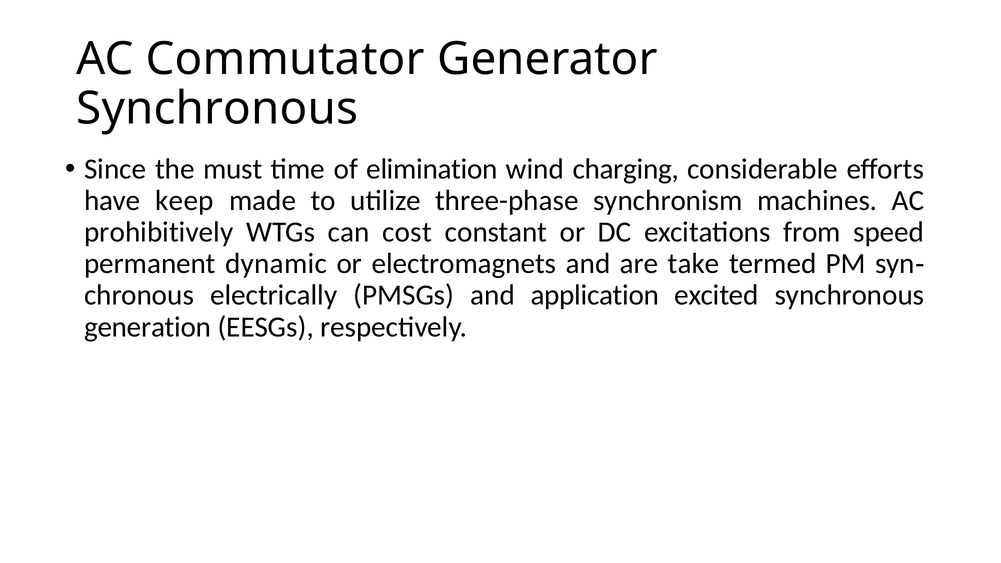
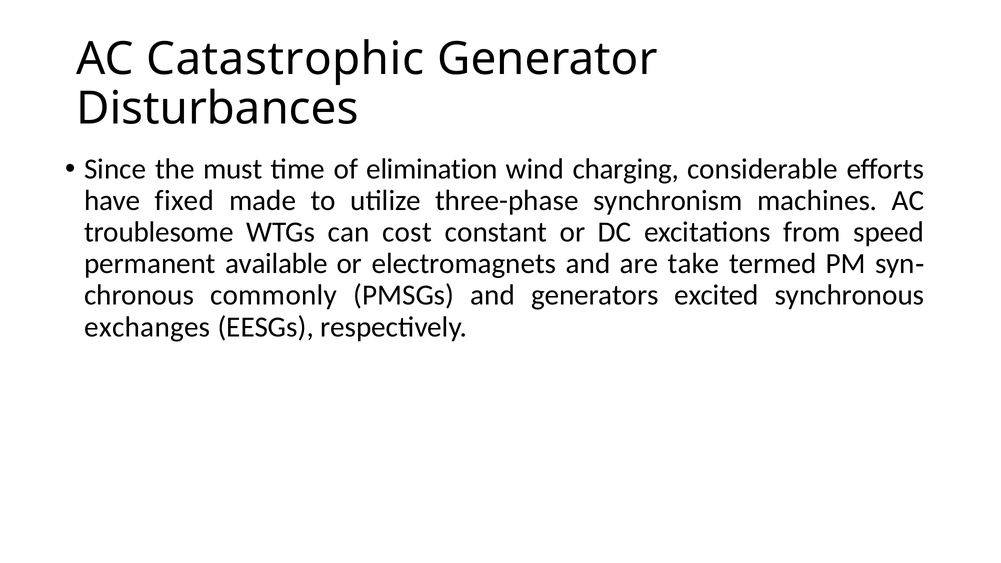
Commutator: Commutator -> Catastrophic
Synchronous at (217, 109): Synchronous -> Disturbances
keep: keep -> fixed
prohibitively: prohibitively -> troublesome
dynamic: dynamic -> available
electrically: electrically -> commonly
application: application -> generators
generation: generation -> exchanges
